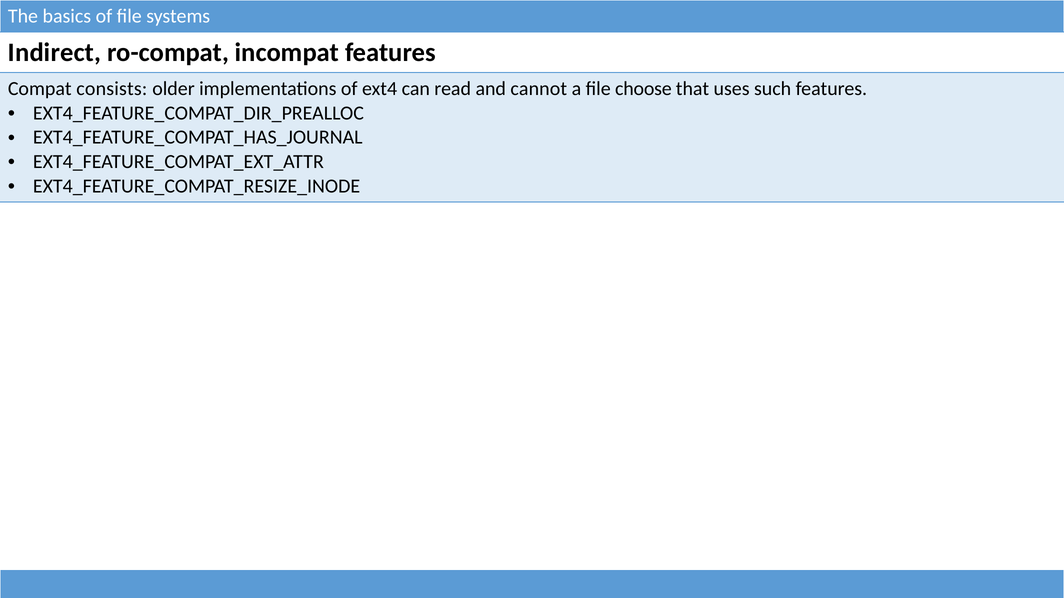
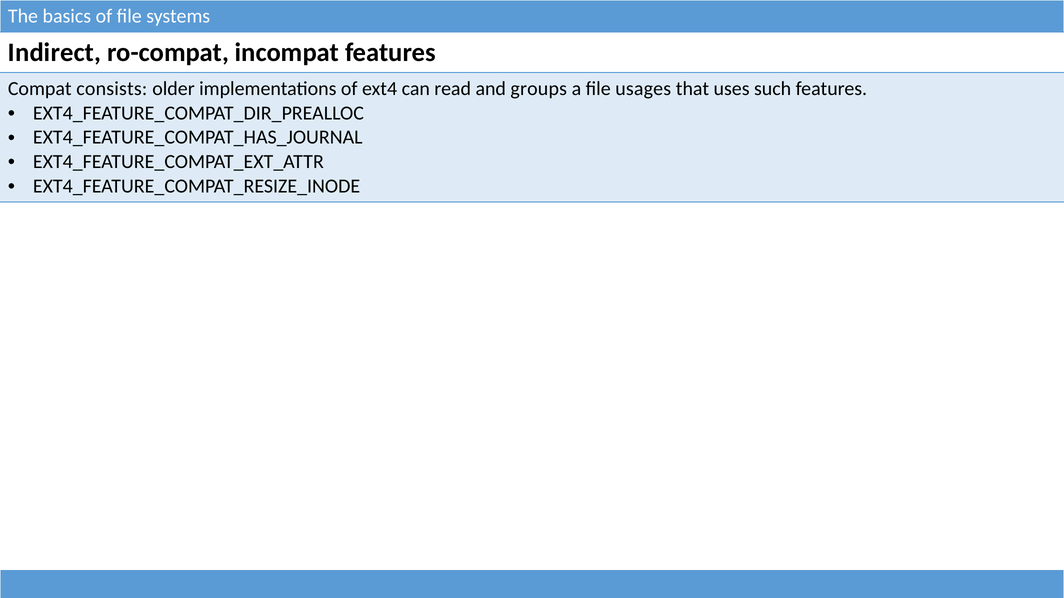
cannot: cannot -> groups
choose: choose -> usages
